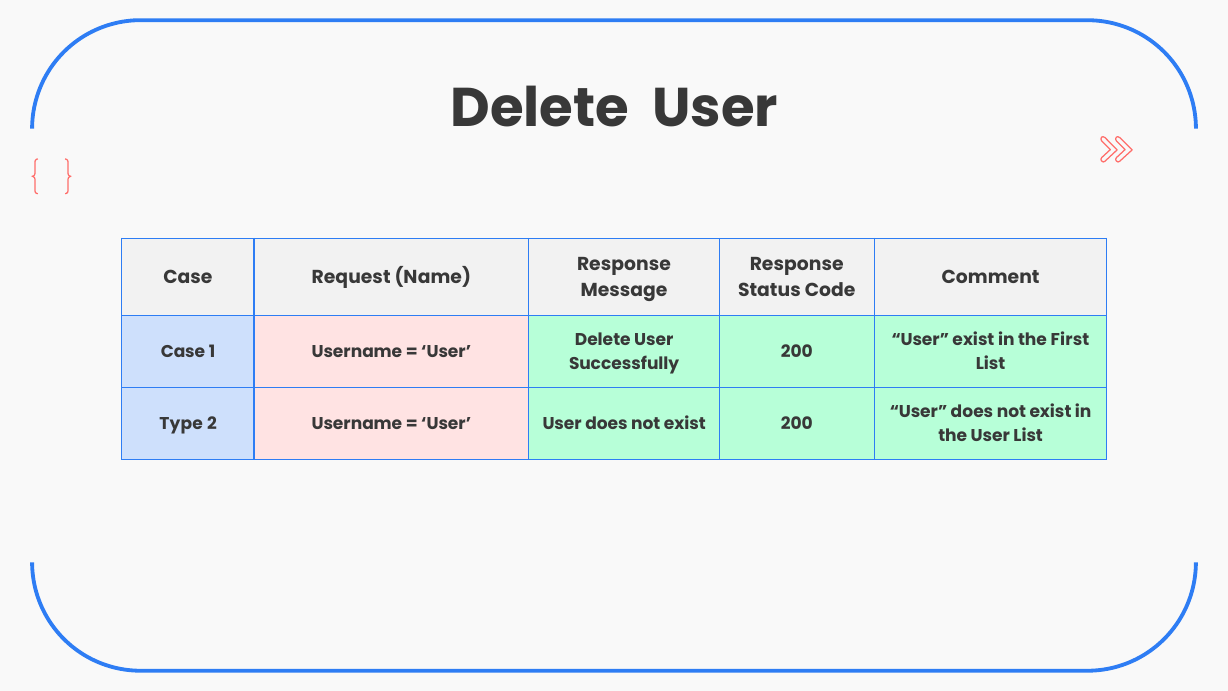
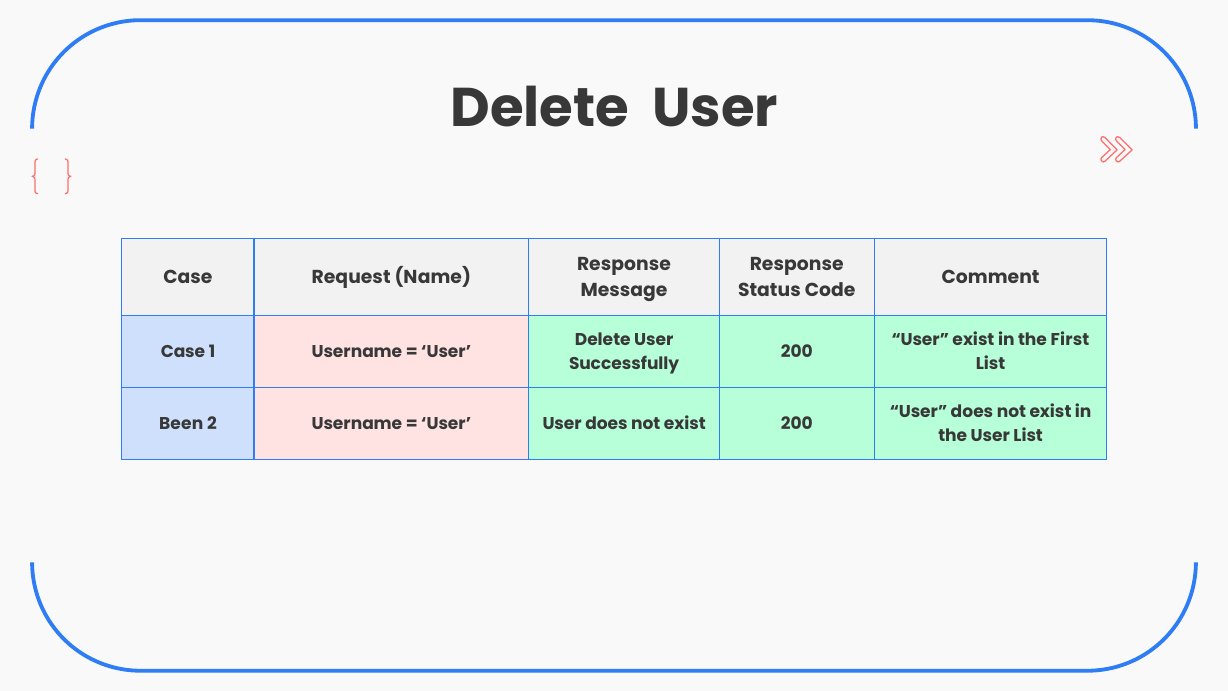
Type: Type -> Been
